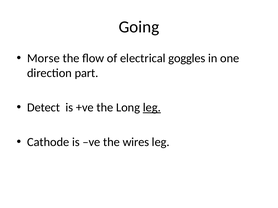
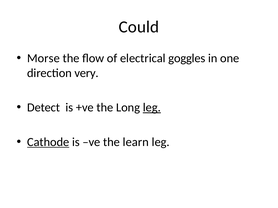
Going: Going -> Could
part: part -> very
Cathode underline: none -> present
wires: wires -> learn
